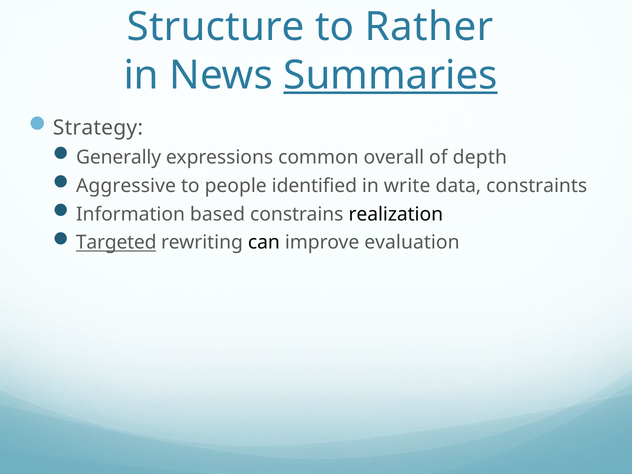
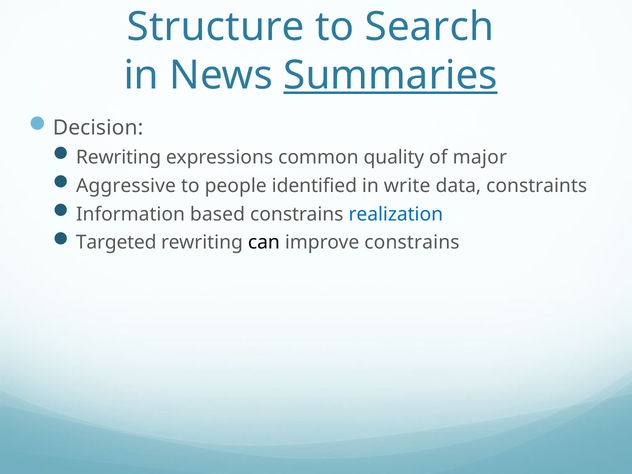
Rather: Rather -> Search
Strategy: Strategy -> Decision
Generally at (119, 157): Generally -> Rewriting
overall: overall -> quality
depth: depth -> major
realization colour: black -> blue
Targeted underline: present -> none
improve evaluation: evaluation -> constrains
